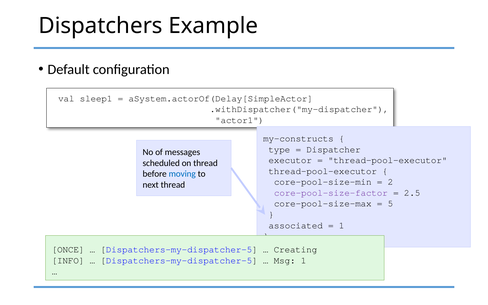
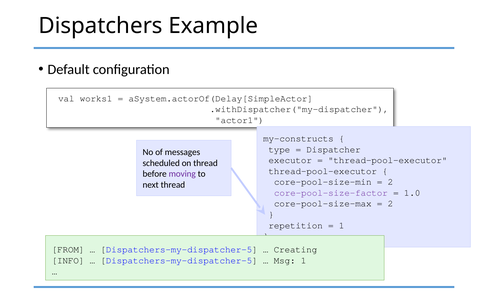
sleep1: sleep1 -> works1
moving colour: blue -> purple
2.5: 2.5 -> 1.0
5 at (390, 204): 5 -> 2
associated: associated -> repetition
ONCE: ONCE -> FROM
